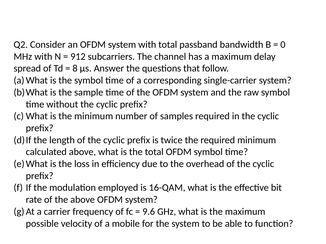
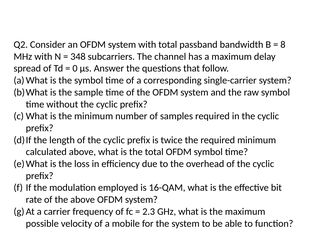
0: 0 -> 8
912: 912 -> 348
8: 8 -> 0
9.6: 9.6 -> 2.3
